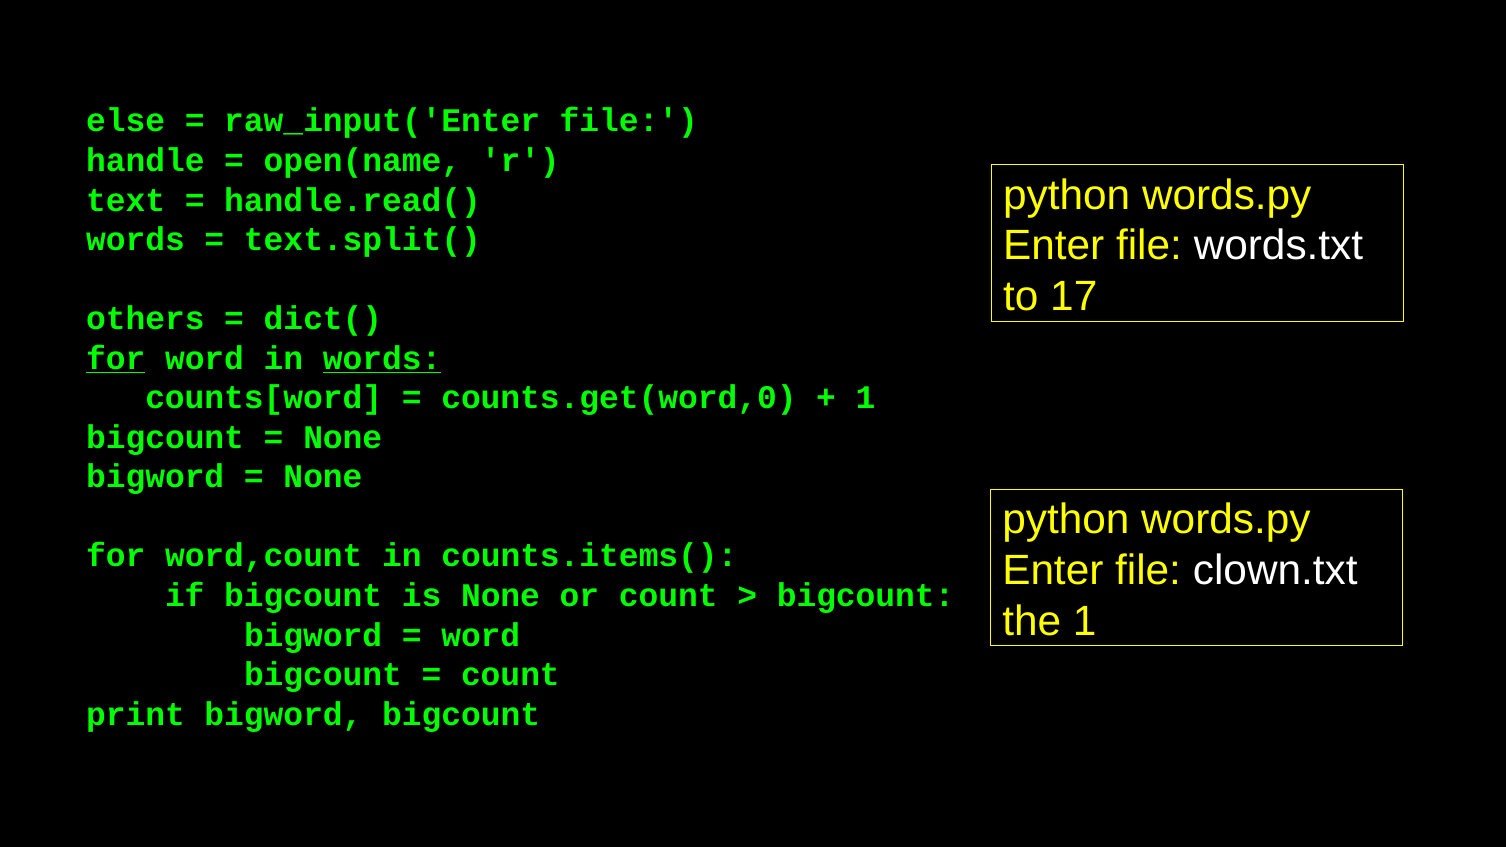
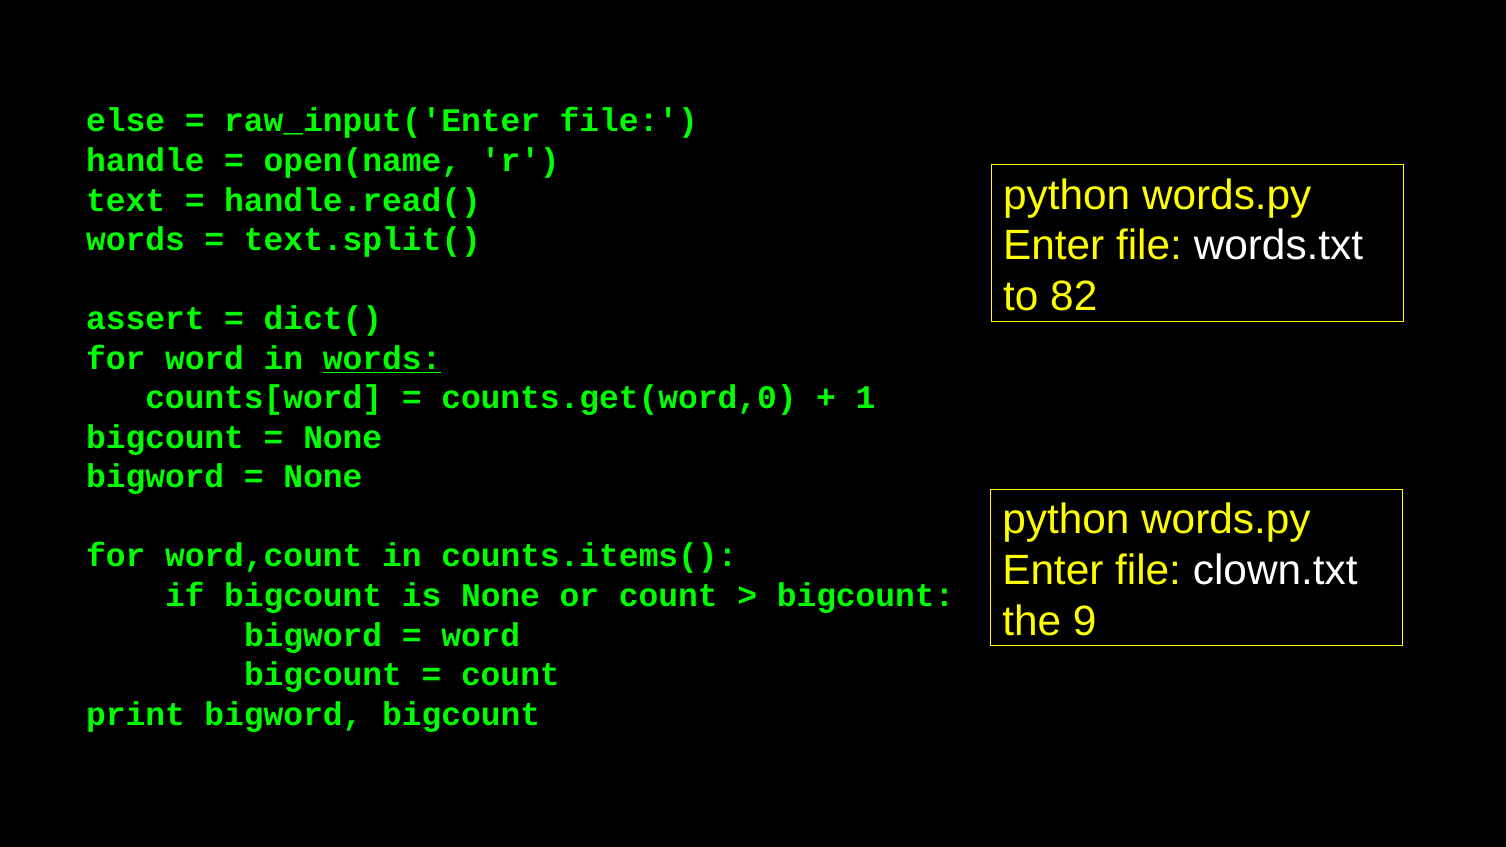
17: 17 -> 82
others: others -> assert
for at (116, 358) underline: present -> none
the 1: 1 -> 9
